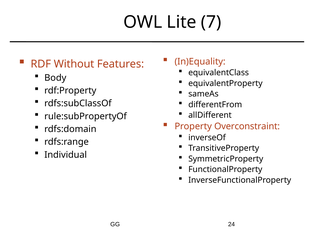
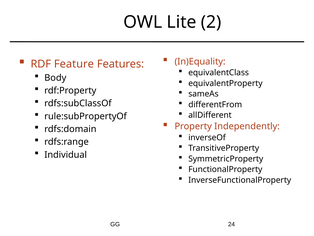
7: 7 -> 2
Without: Without -> Feature
Overconstraint: Overconstraint -> Independently
